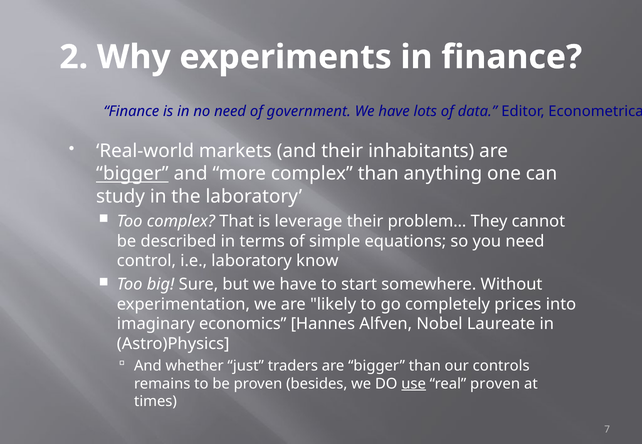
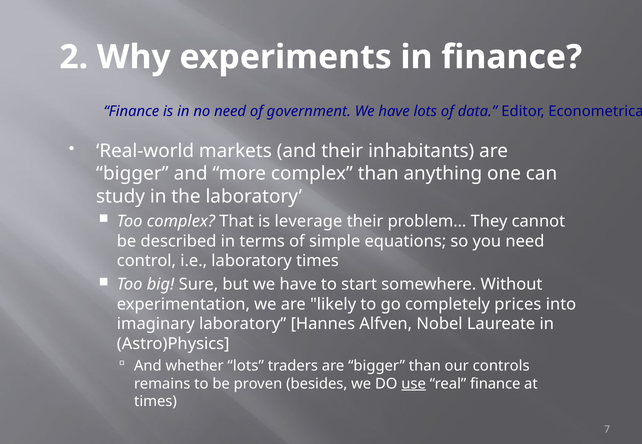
bigger at (132, 174) underline: present -> none
laboratory know: know -> times
imaginary economics: economics -> laboratory
whether just: just -> lots
real proven: proven -> finance
